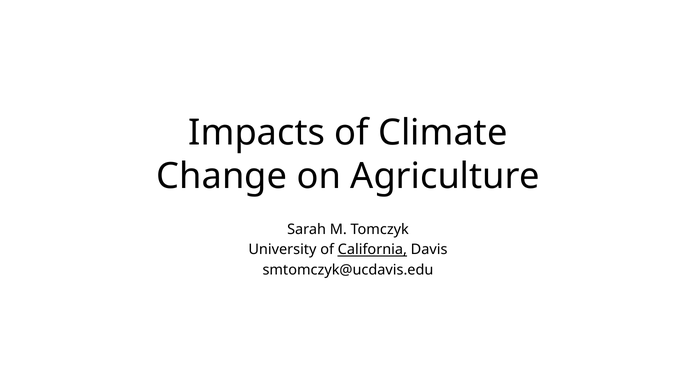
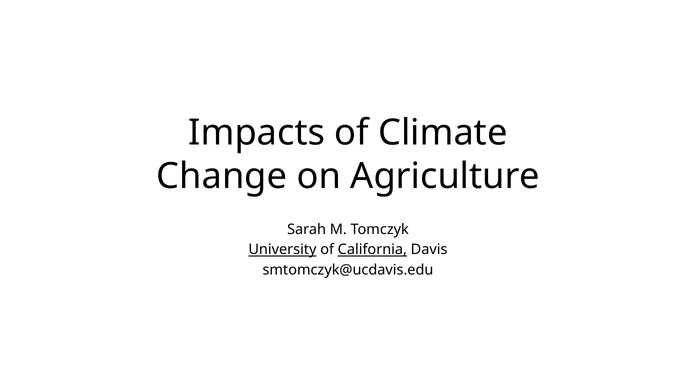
University underline: none -> present
